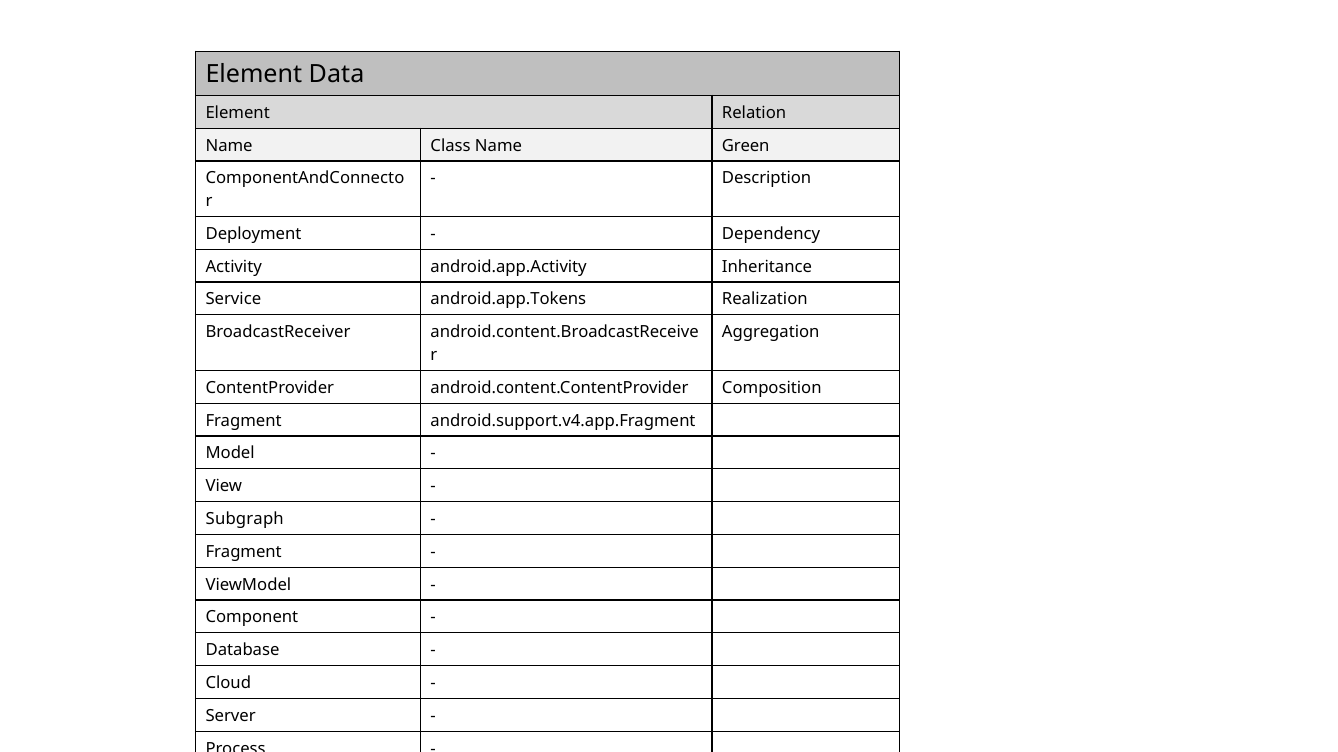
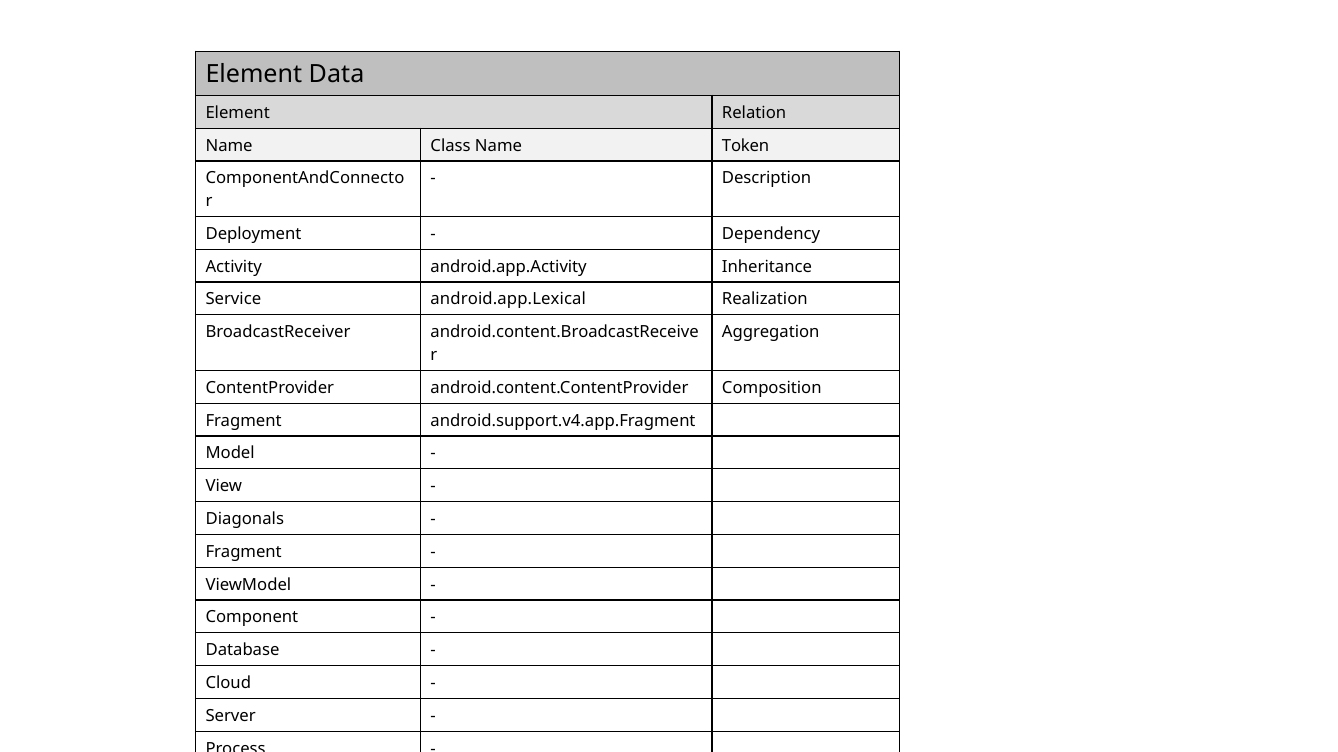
Green: Green -> Token
android.app.Tokens: android.app.Tokens -> android.app.Lexical
Subgraph: Subgraph -> Diagonals
